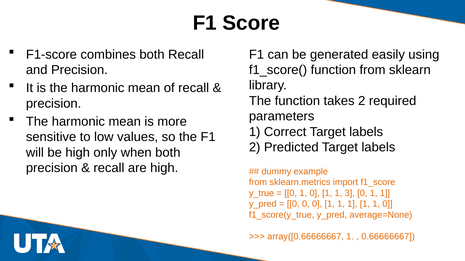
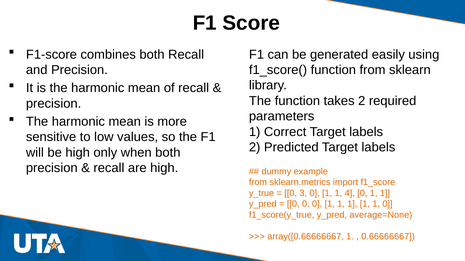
1 at (303, 193): 1 -> 3
3: 3 -> 4
